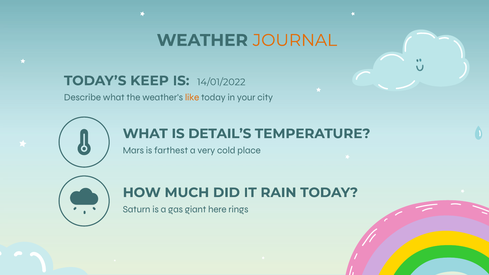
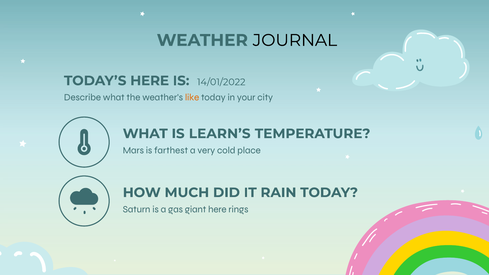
JOURNAL colour: orange -> black
TODAY’S KEEP: KEEP -> HERE
DETAIL’S: DETAIL’S -> LEARN’S
